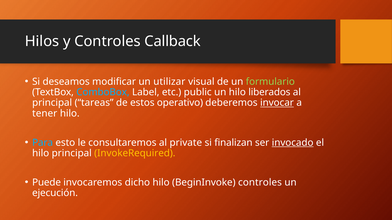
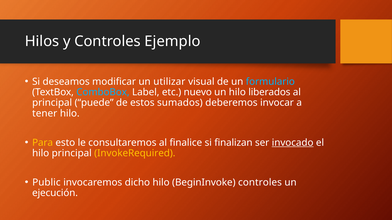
Callback: Callback -> Ejemplo
formulario colour: light green -> light blue
public: public -> nuevo
tareas: tareas -> puede
operativo: operativo -> sumados
invocar underline: present -> none
Para colour: light blue -> yellow
private: private -> finalice
Puede: Puede -> Public
